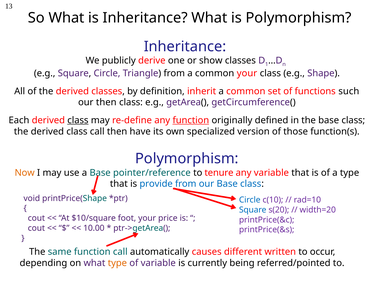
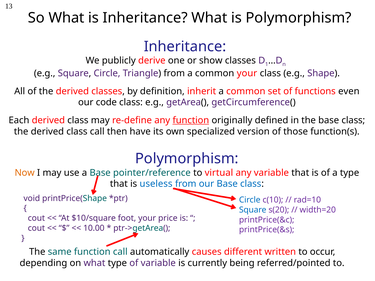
such: such -> even
our then: then -> code
class at (78, 120) underline: present -> none
tenure: tenure -> virtual
provide: provide -> useless
type at (117, 263) colour: orange -> black
